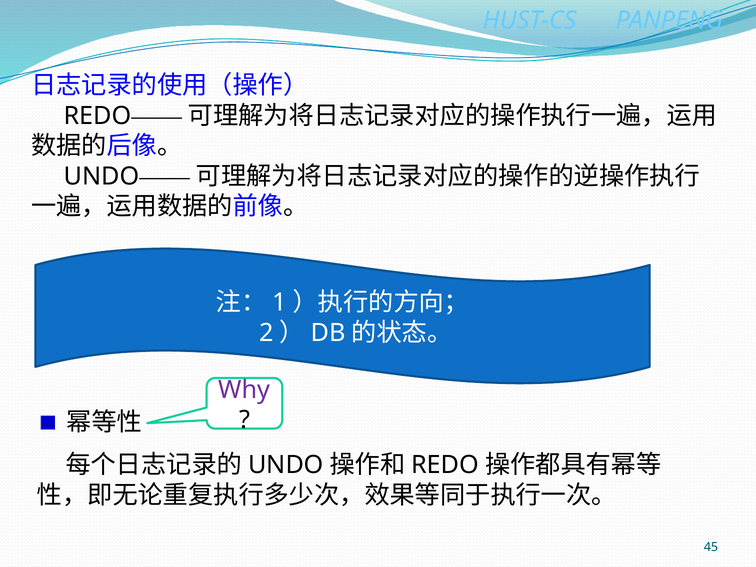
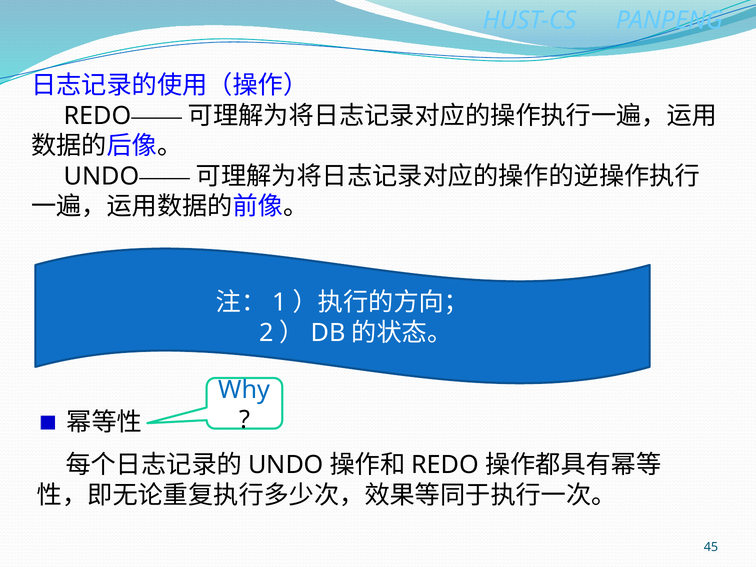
Why colour: purple -> blue
